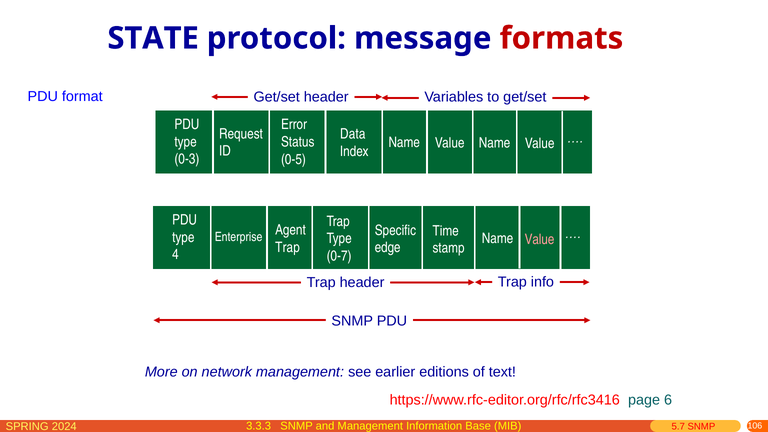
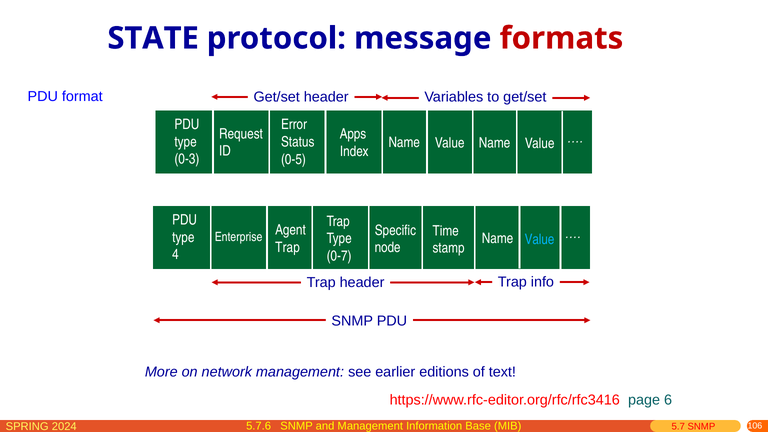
Data: Data -> Apps
Value at (540, 239) colour: pink -> light blue
edge: edge -> node
3.3.3: 3.3.3 -> 5.7.6
